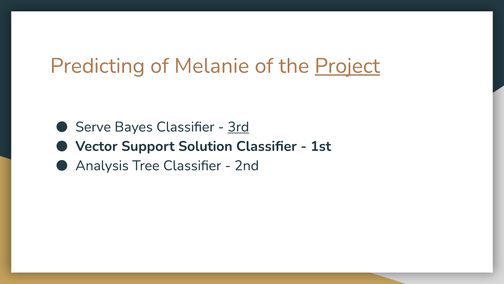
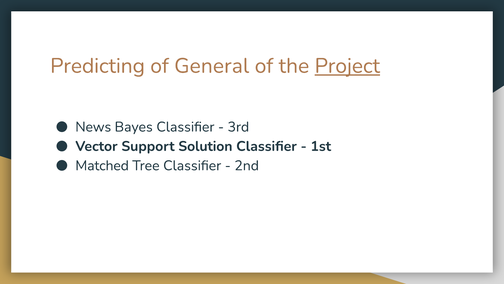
Melanie: Melanie -> General
Serve: Serve -> News
3rd underline: present -> none
Analysis: Analysis -> Matched
